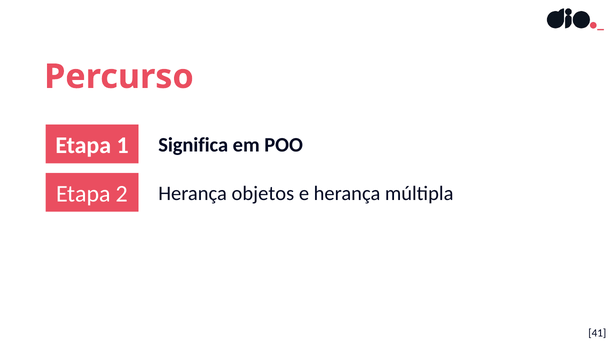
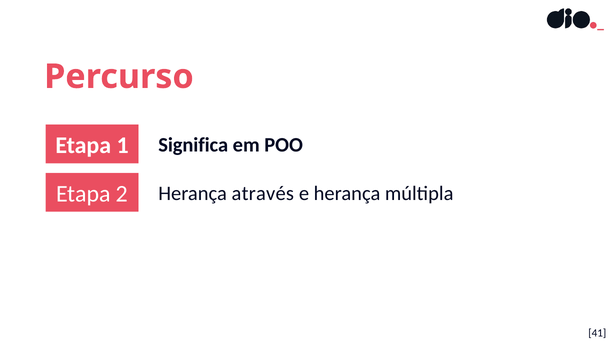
objetos: objetos -> através
